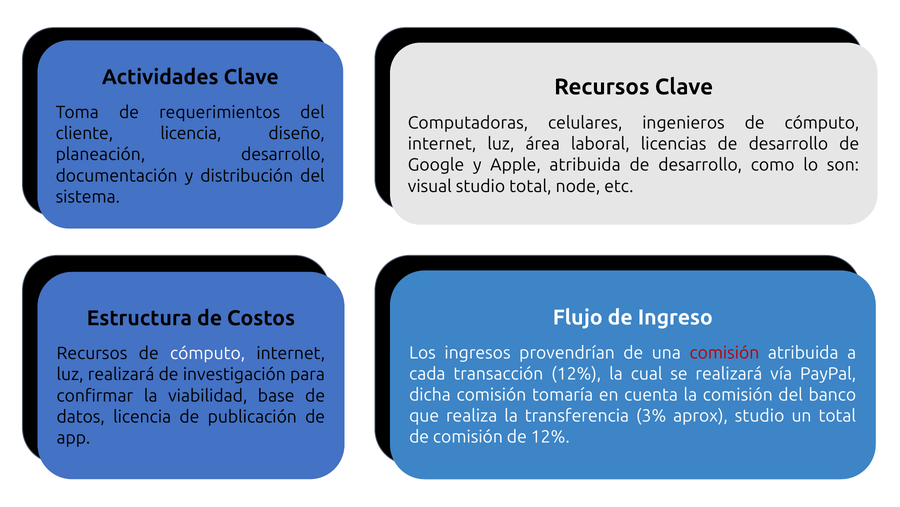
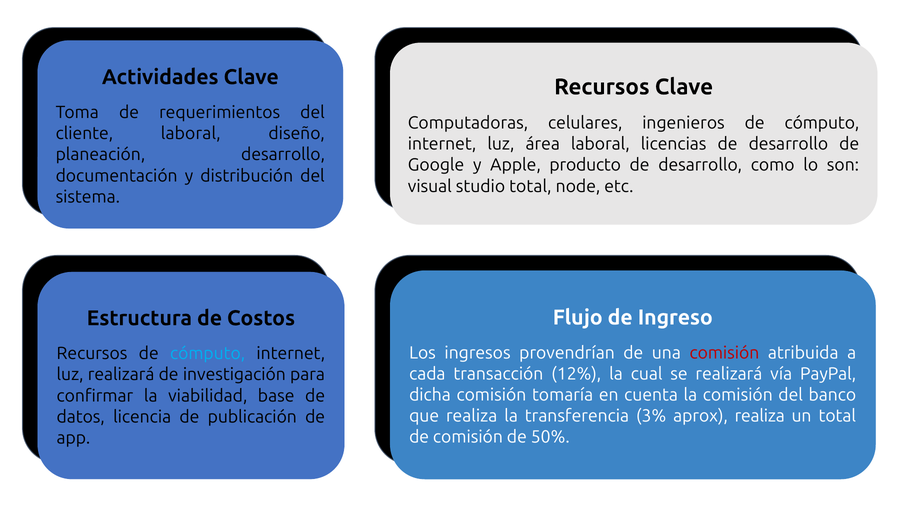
licencia at (191, 133): licencia -> laboral
Apple atribuida: atribuida -> producto
cómputo at (208, 353) colour: white -> light blue
aprox studio: studio -> realiza
de 12%: 12% -> 50%
